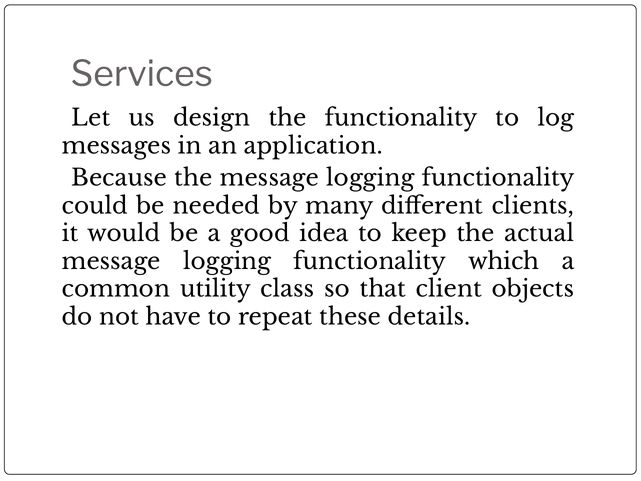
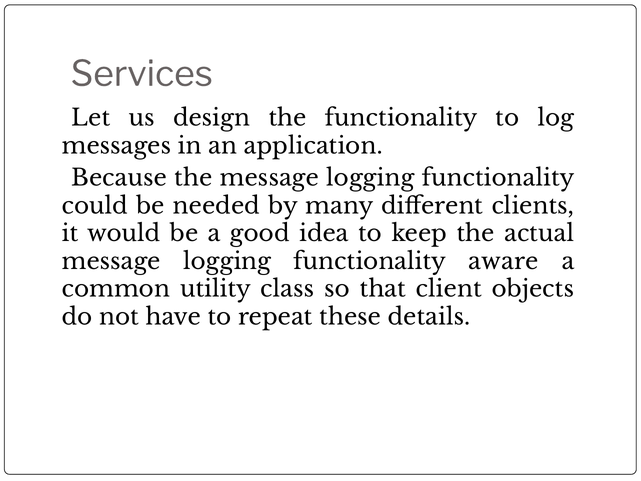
which: which -> aware
